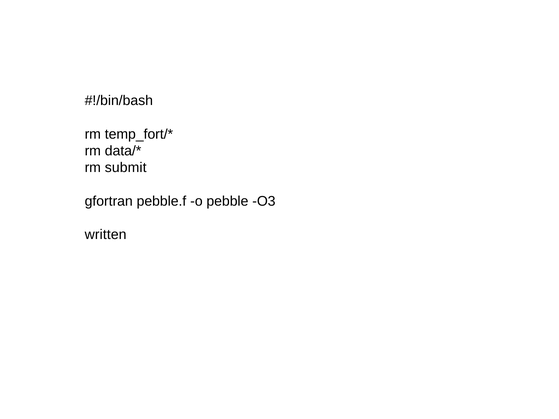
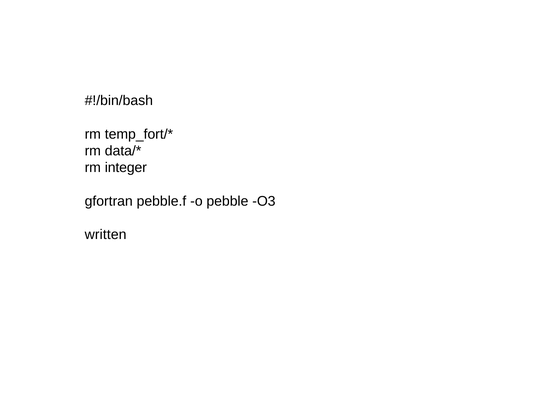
submit: submit -> integer
